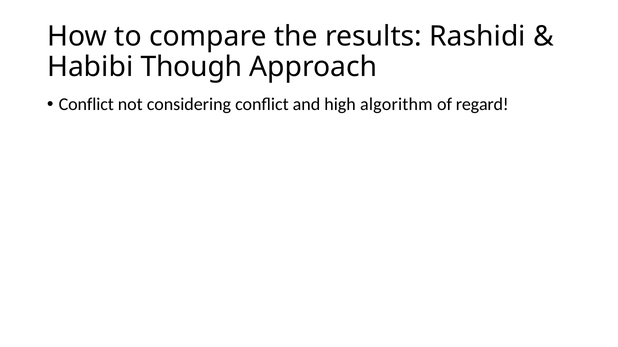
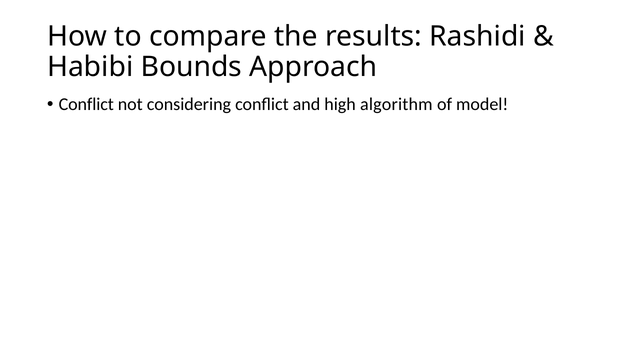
Though: Though -> Bounds
regard: regard -> model
